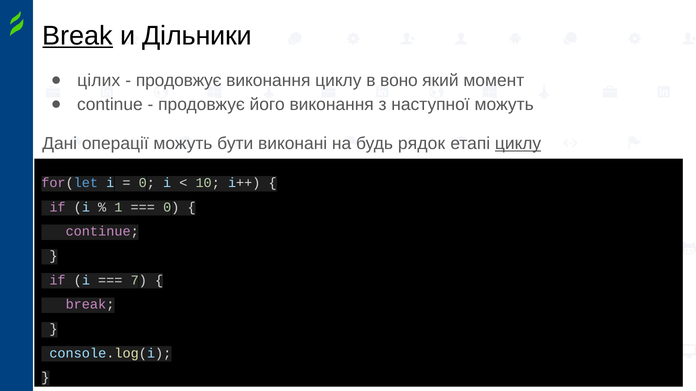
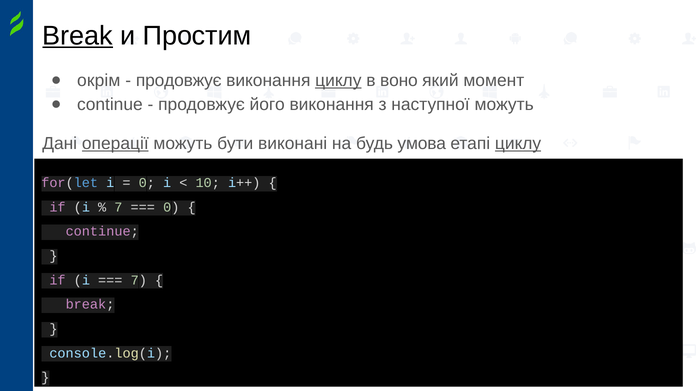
Дільники: Дільники -> Простим
цілих: цілих -> окрім
циклу at (338, 80) underline: none -> present
операції underline: none -> present
рядок: рядок -> умова
1 at (118, 207): 1 -> 7
